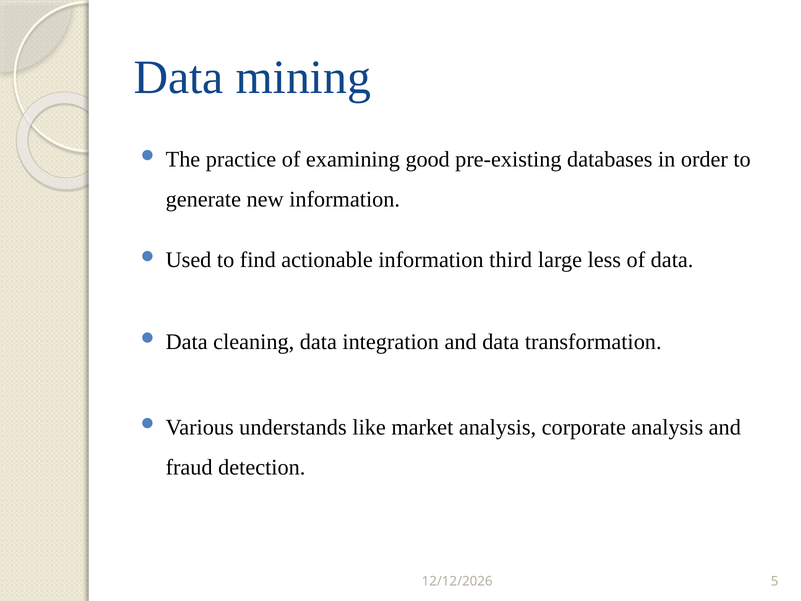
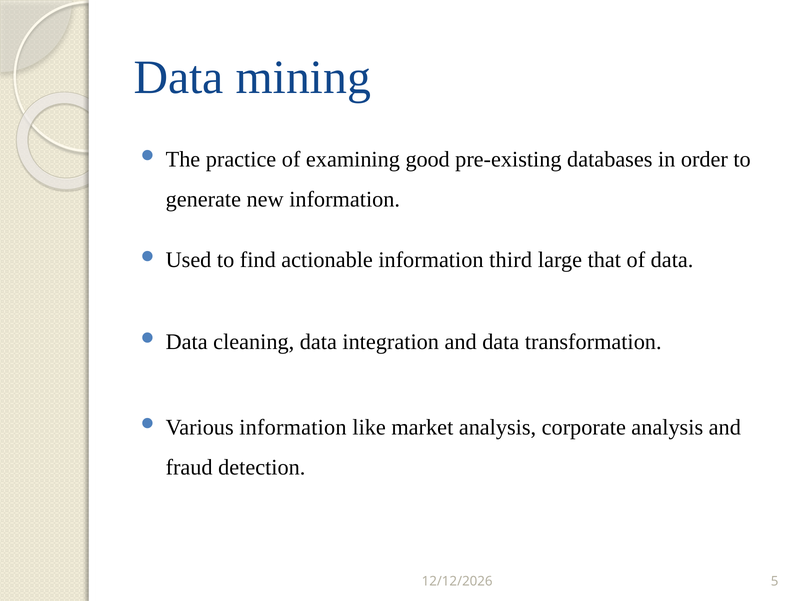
less: less -> that
Various understands: understands -> information
